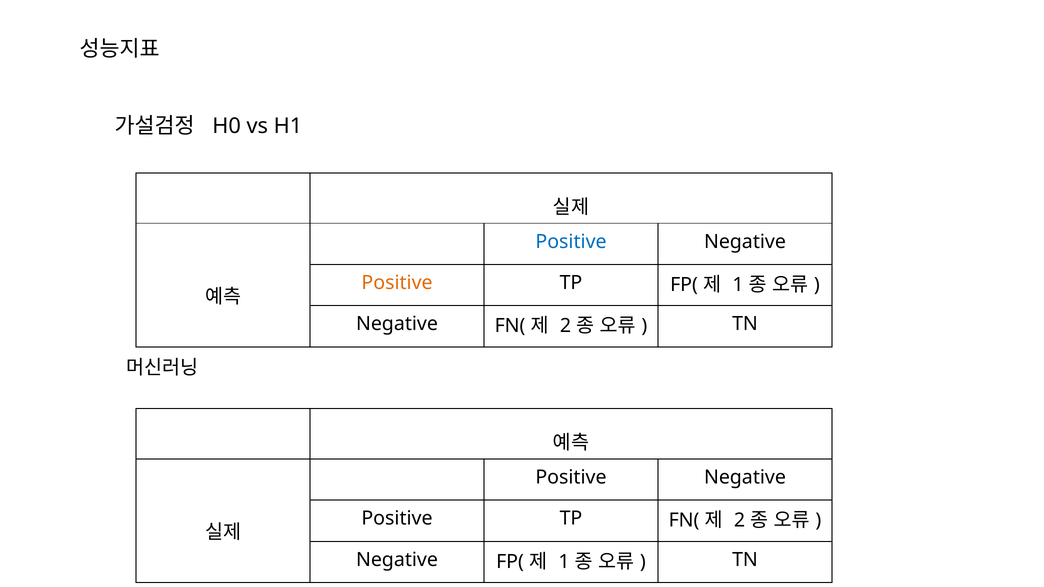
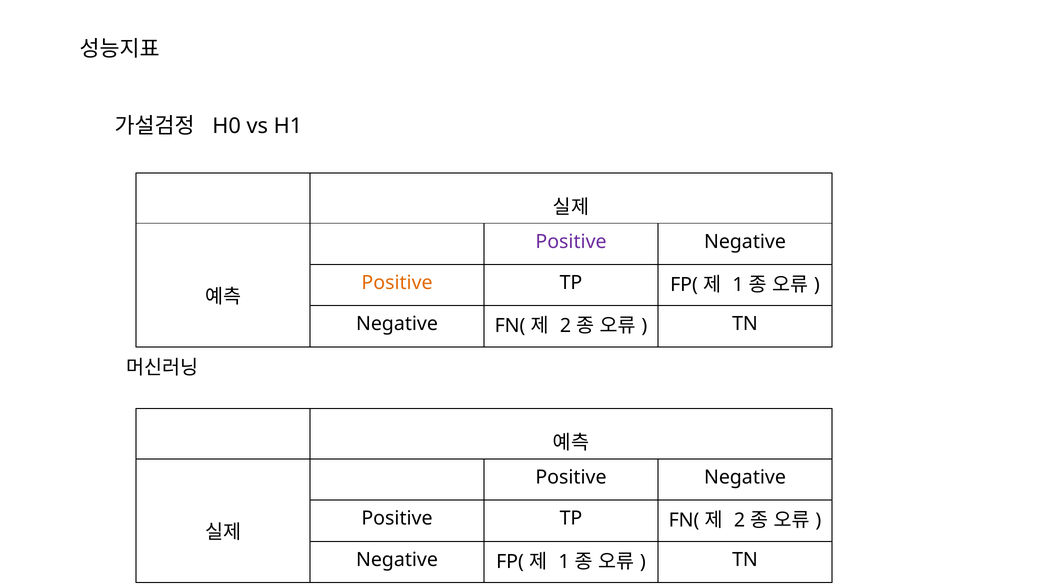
Positive at (571, 242) colour: blue -> purple
